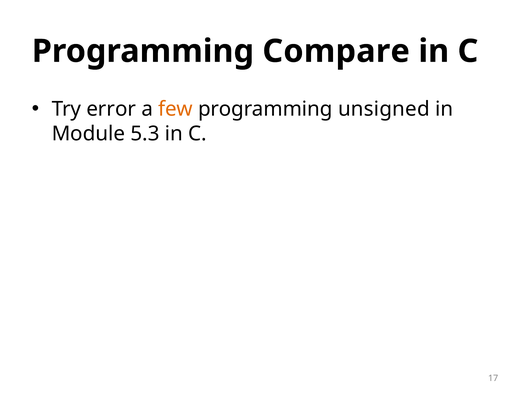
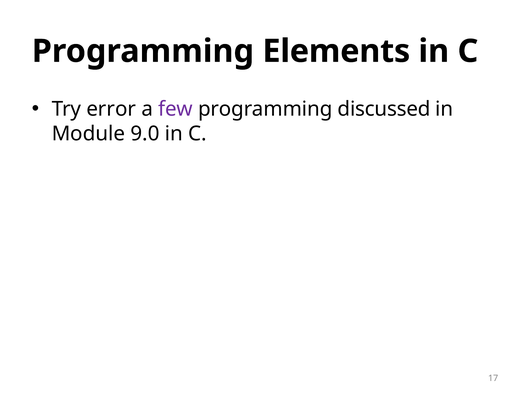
Compare: Compare -> Elements
few colour: orange -> purple
unsigned: unsigned -> discussed
5.3: 5.3 -> 9.0
